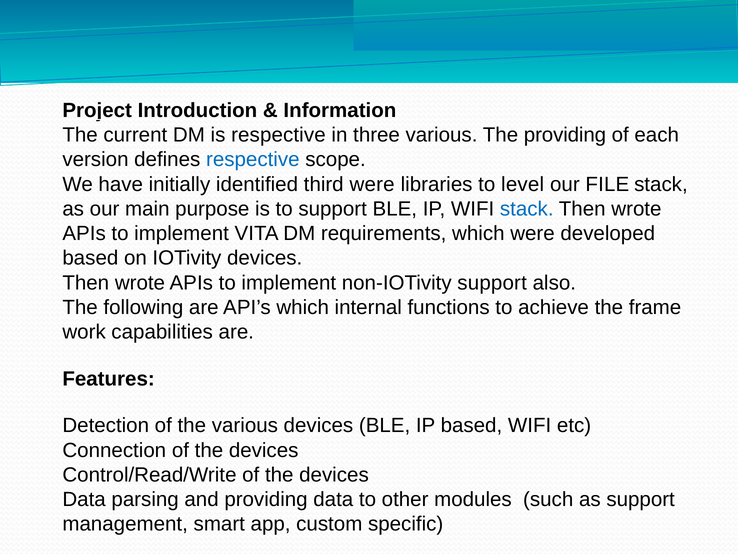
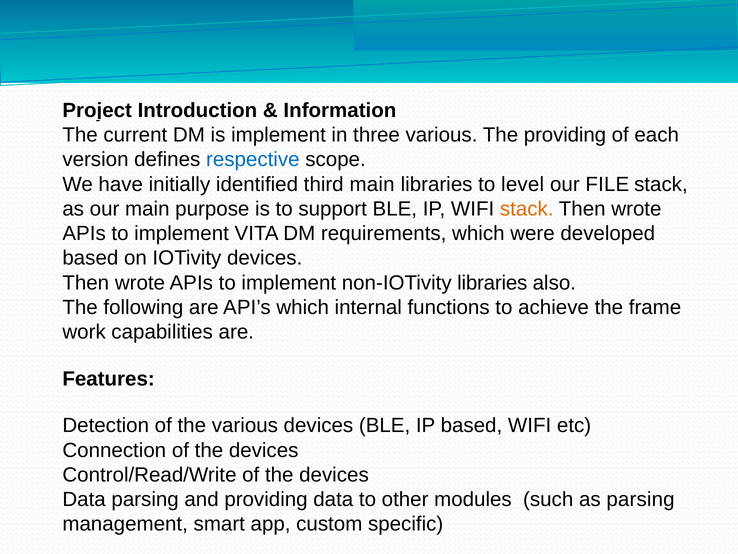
is respective: respective -> implement
third were: were -> main
stack at (527, 209) colour: blue -> orange
non-IOTivity support: support -> libraries
as support: support -> parsing
